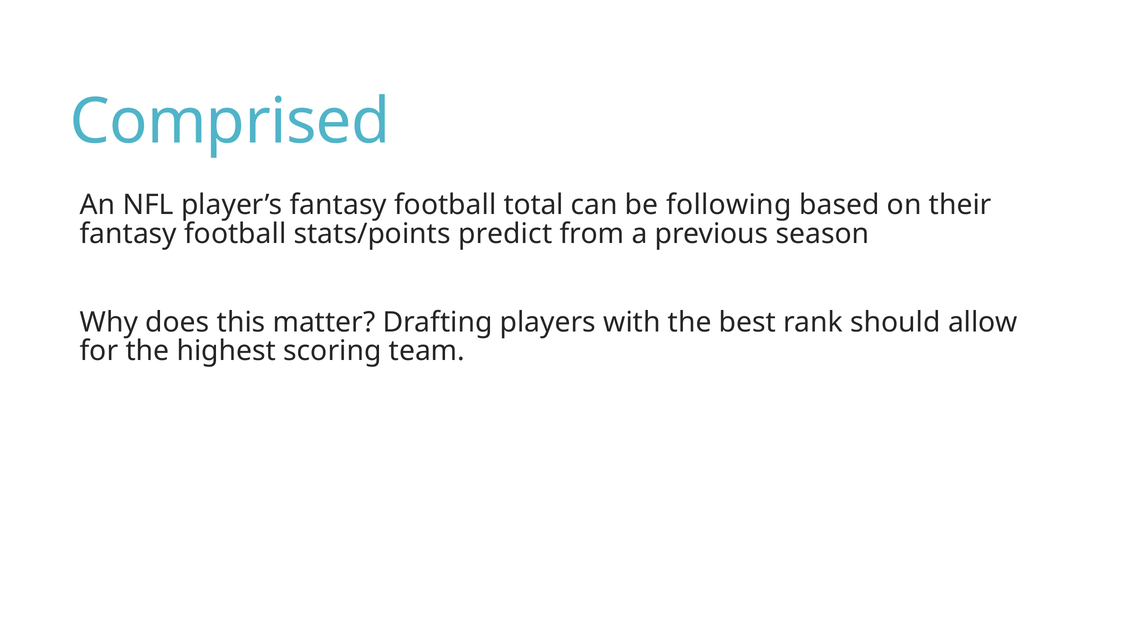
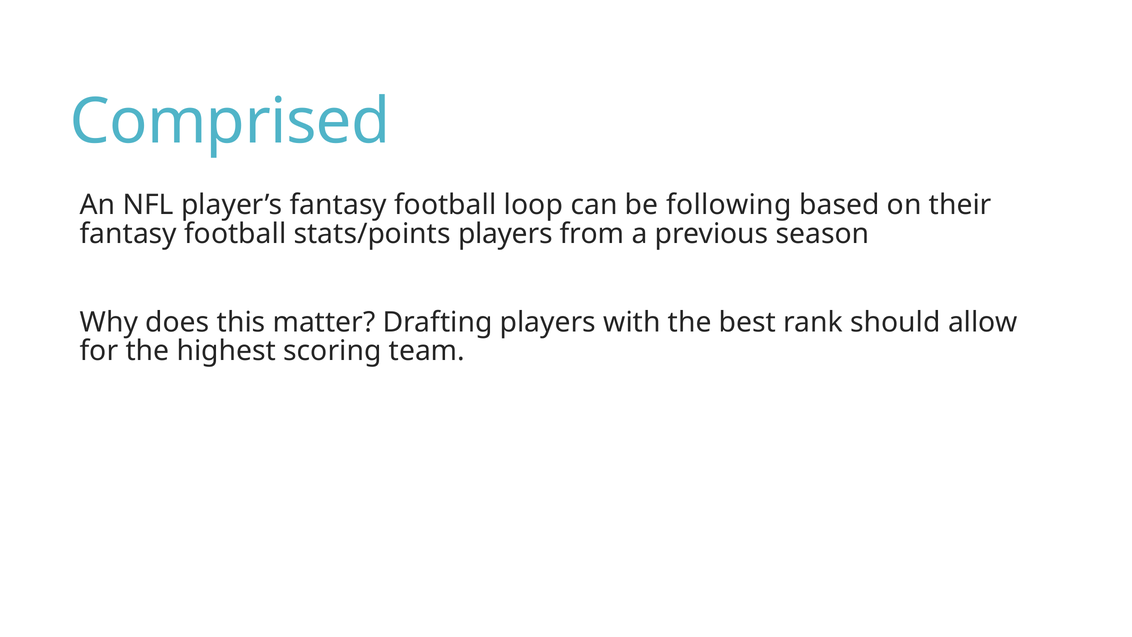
total: total -> loop
stats/points predict: predict -> players
